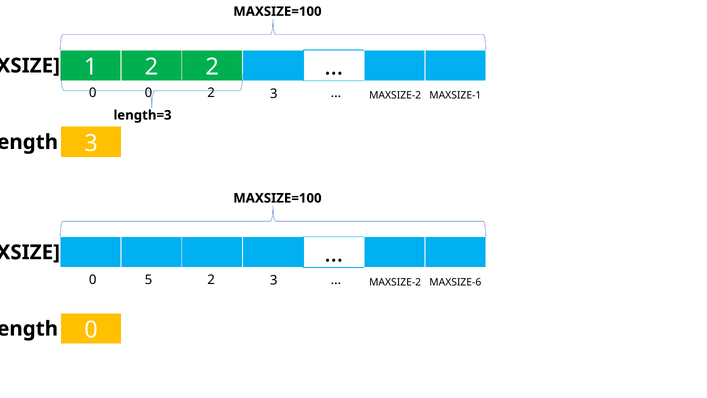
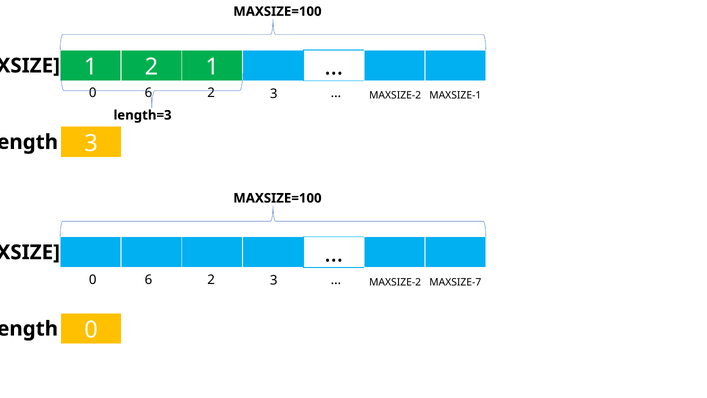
2 2: 2 -> 1
0 at (149, 93): 0 -> 6
5 at (149, 280): 5 -> 6
MAXSIZE-6: MAXSIZE-6 -> MAXSIZE-7
